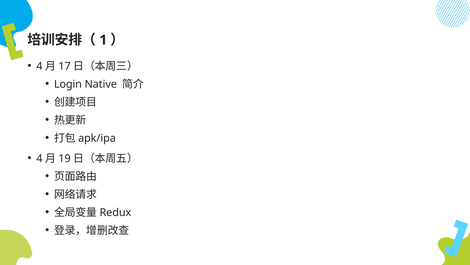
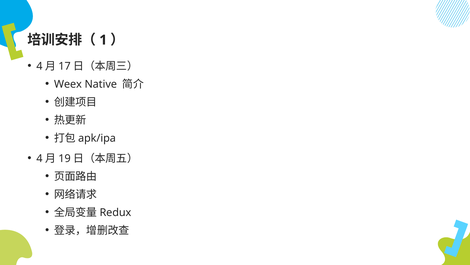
Login: Login -> Weex
